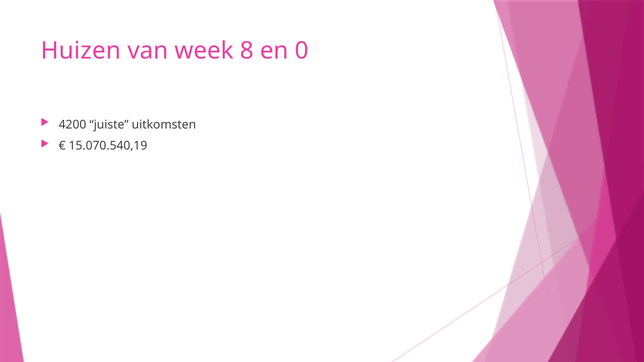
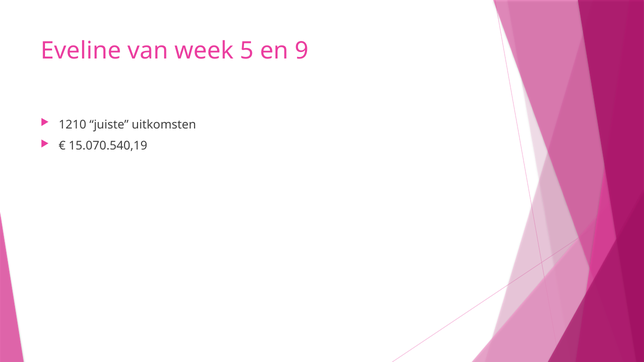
Huizen: Huizen -> Eveline
8: 8 -> 5
0: 0 -> 9
4200: 4200 -> 1210
